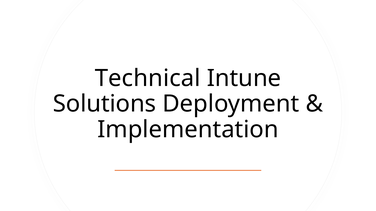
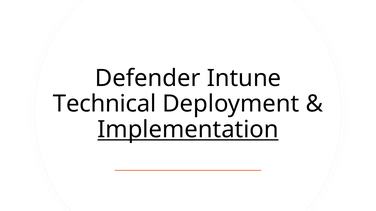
Technical: Technical -> Defender
Solutions: Solutions -> Technical
Implementation underline: none -> present
